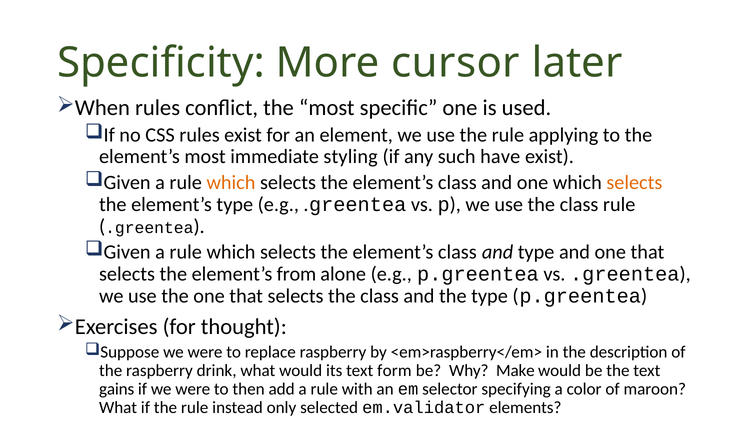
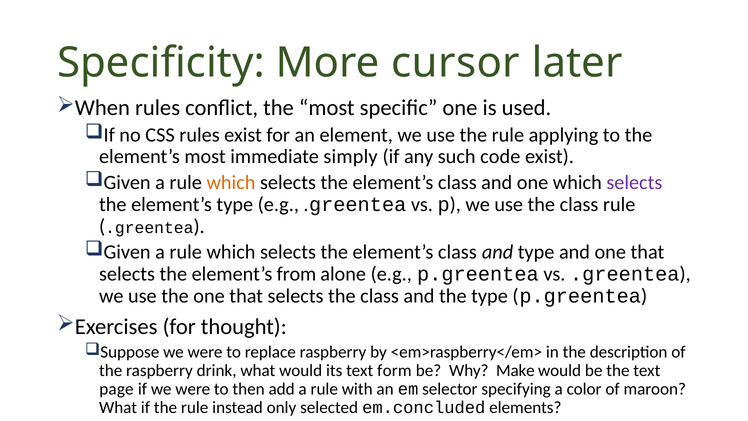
styling: styling -> simply
have: have -> code
selects at (634, 182) colour: orange -> purple
gains: gains -> page
em.validator: em.validator -> em.concluded
